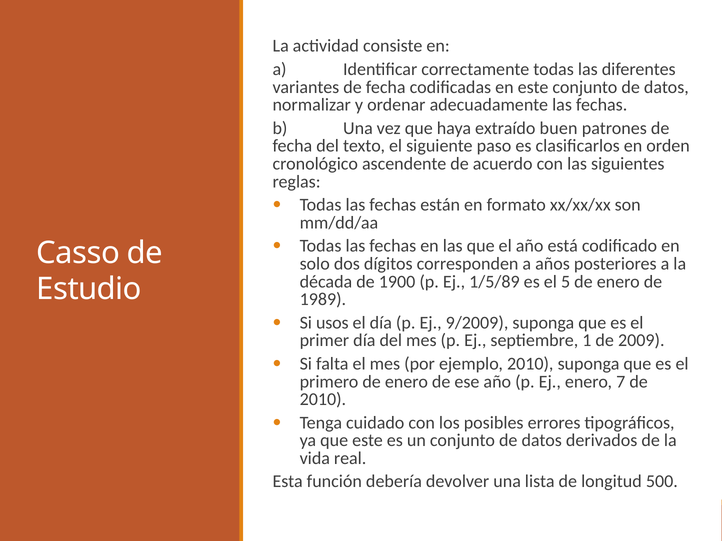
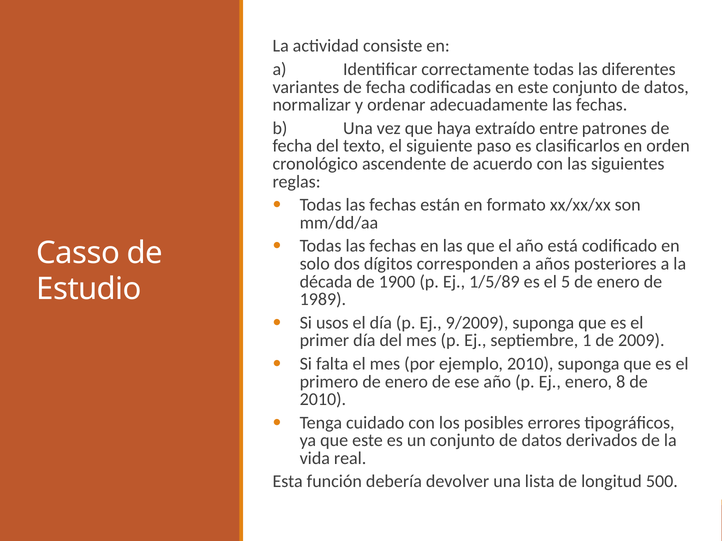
buen: buen -> entre
7: 7 -> 8
